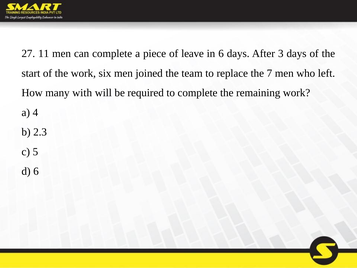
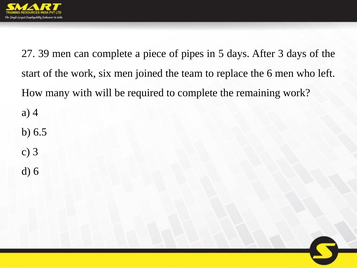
11: 11 -> 39
leave: leave -> pipes
in 6: 6 -> 5
the 7: 7 -> 6
2.3: 2.3 -> 6.5
c 5: 5 -> 3
